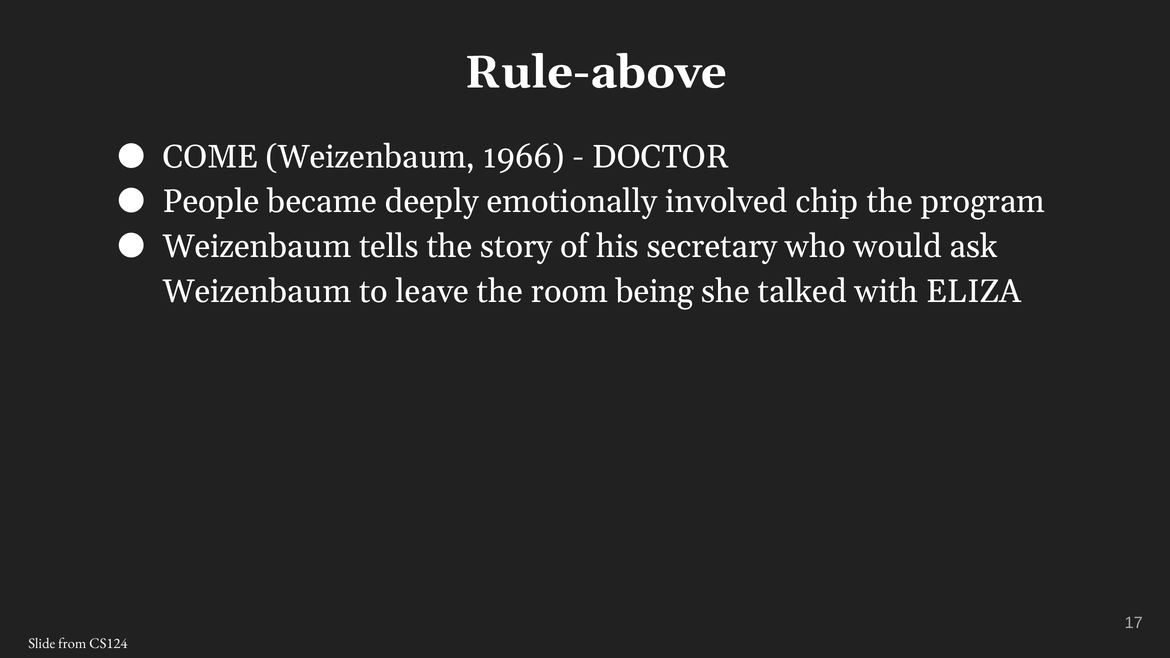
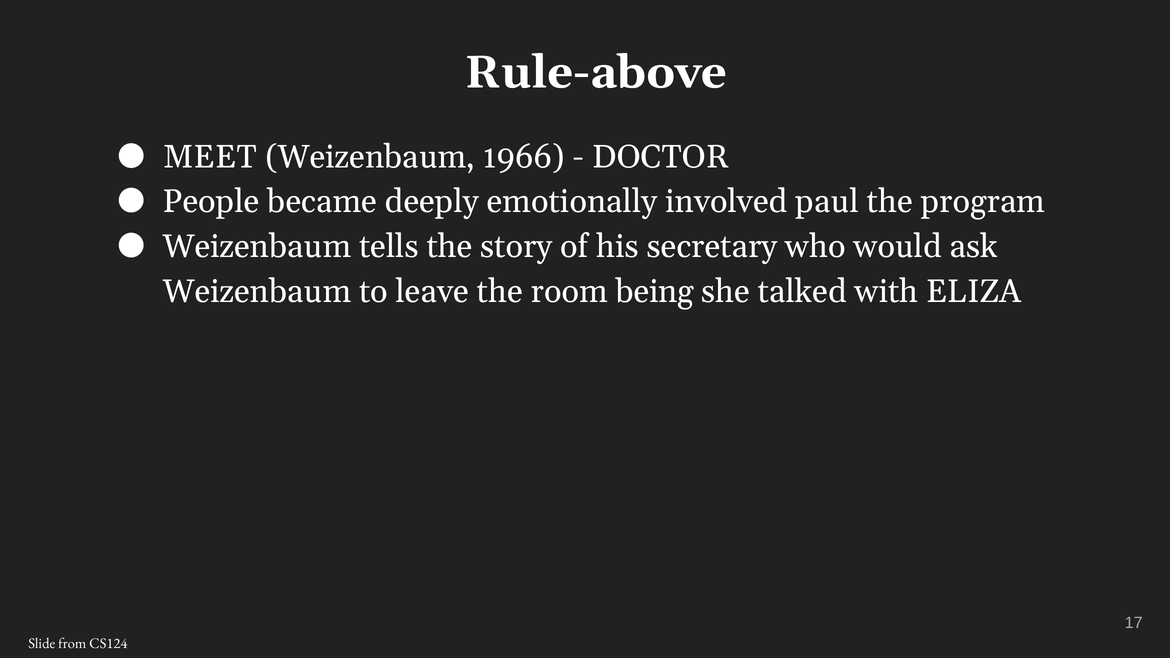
COME: COME -> MEET
chip: chip -> paul
